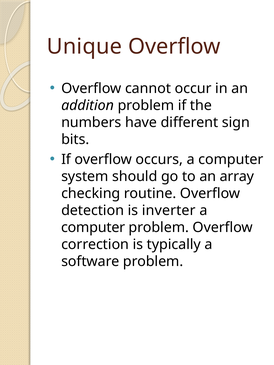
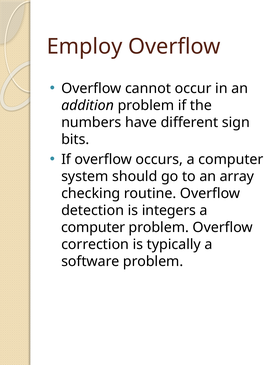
Unique: Unique -> Employ
inverter: inverter -> integers
